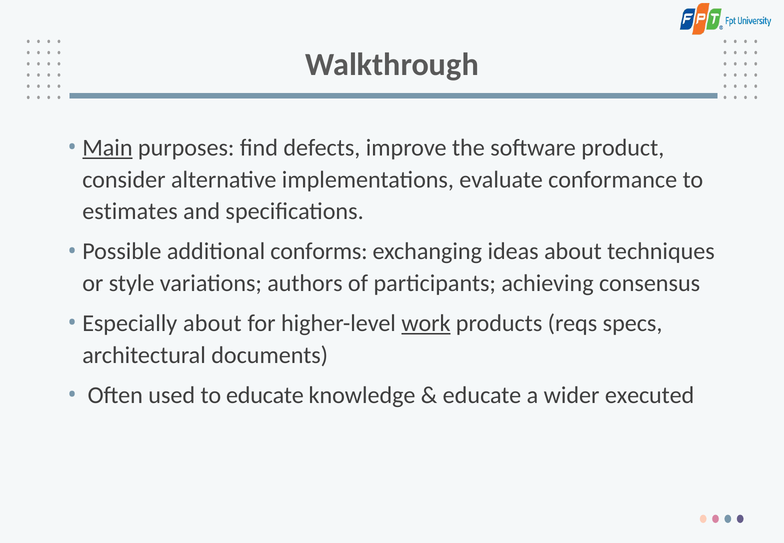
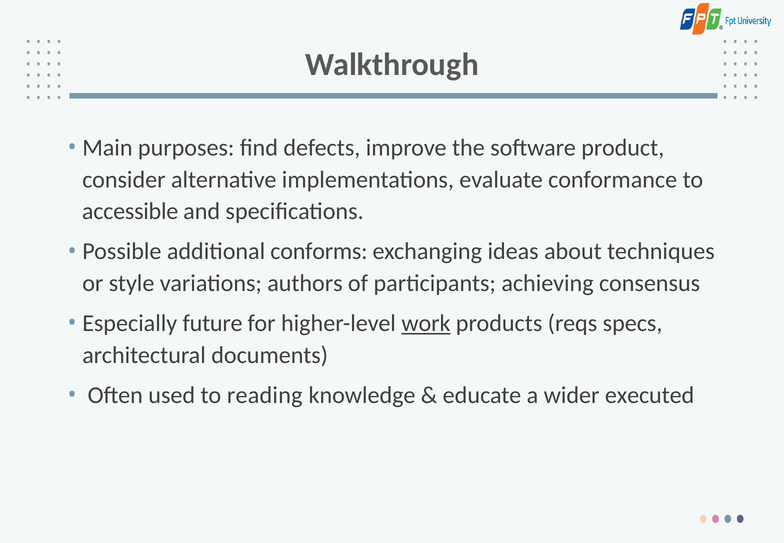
Main underline: present -> none
estimates: estimates -> accessible
Especially about: about -> future
to educate: educate -> reading
